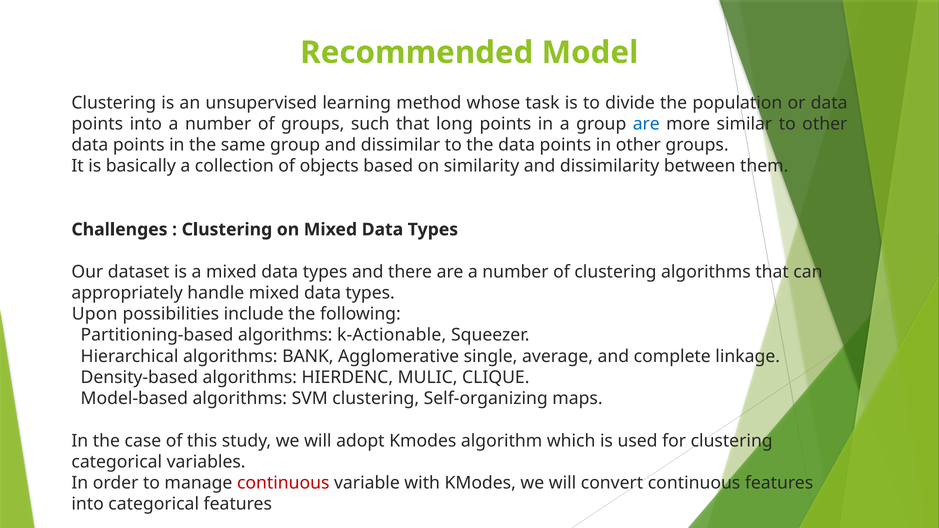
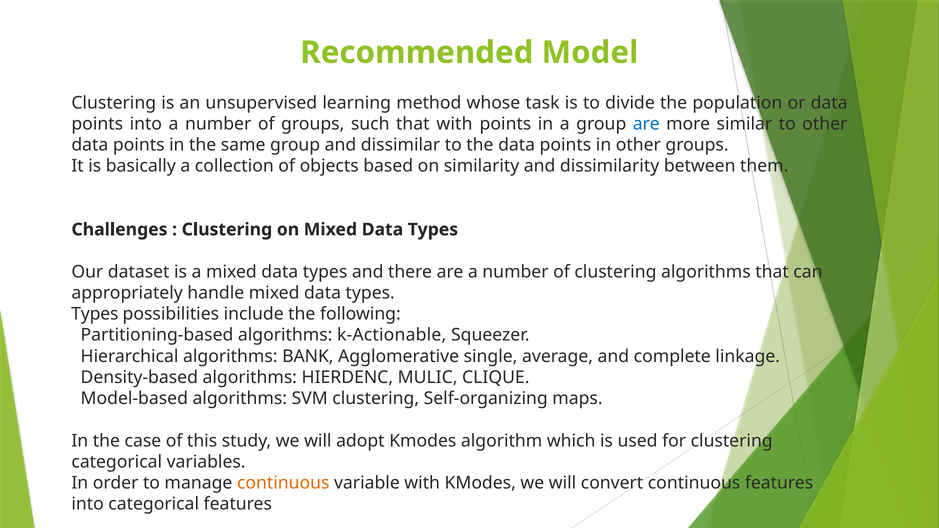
that long: long -> with
Upon at (95, 314): Upon -> Types
continuous at (283, 483) colour: red -> orange
